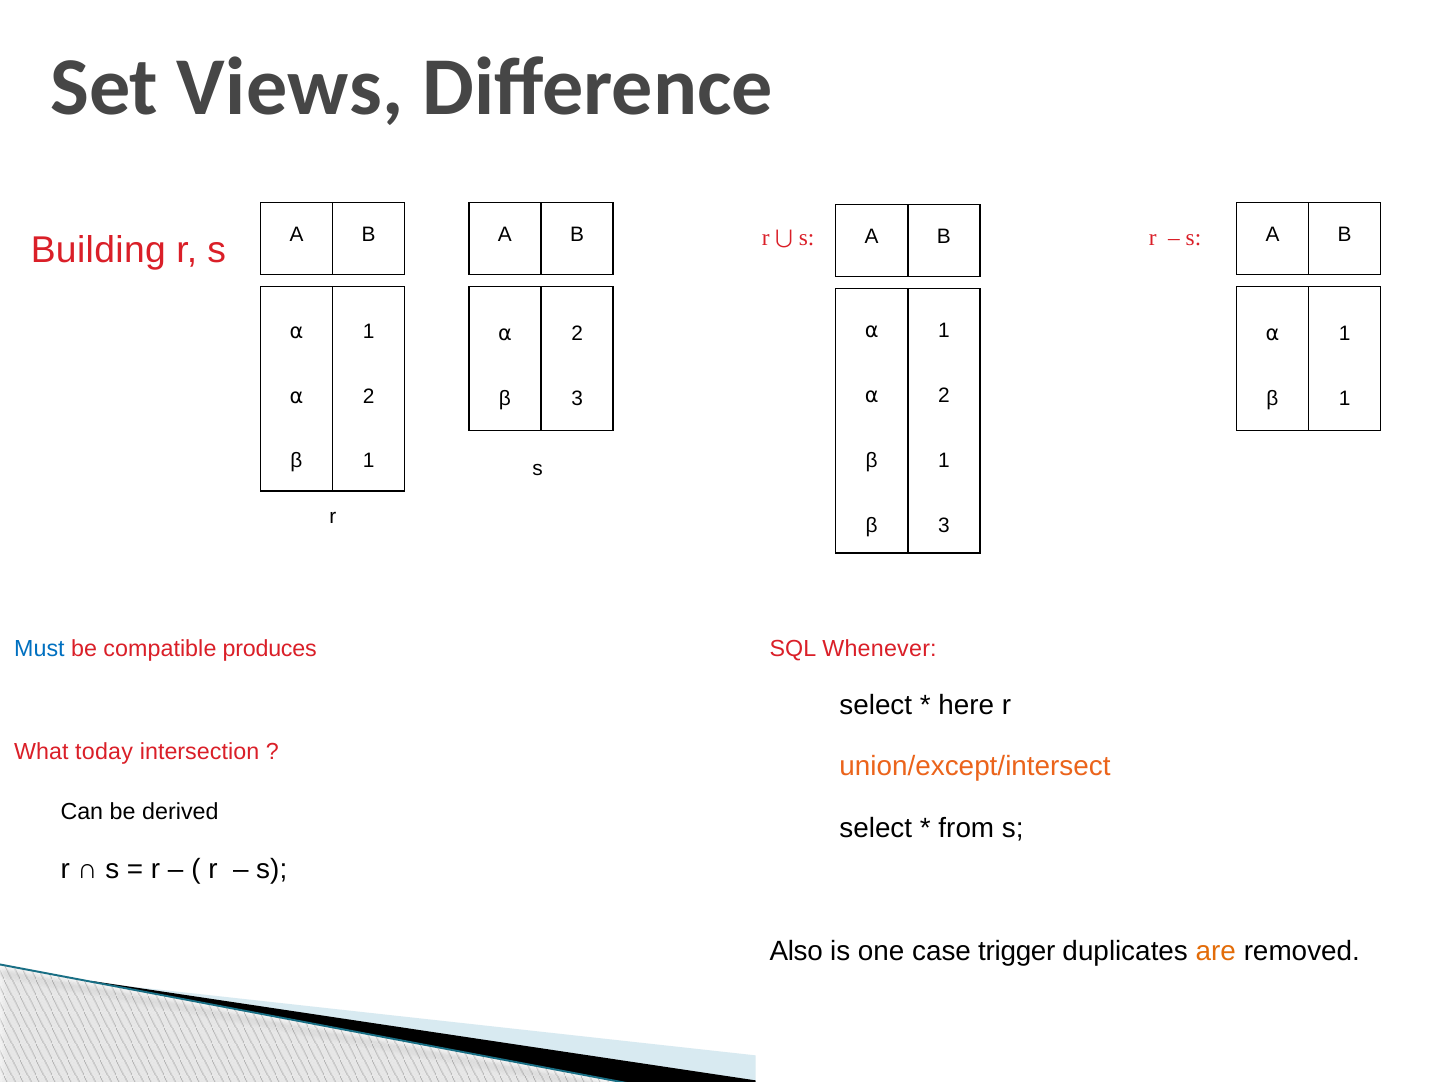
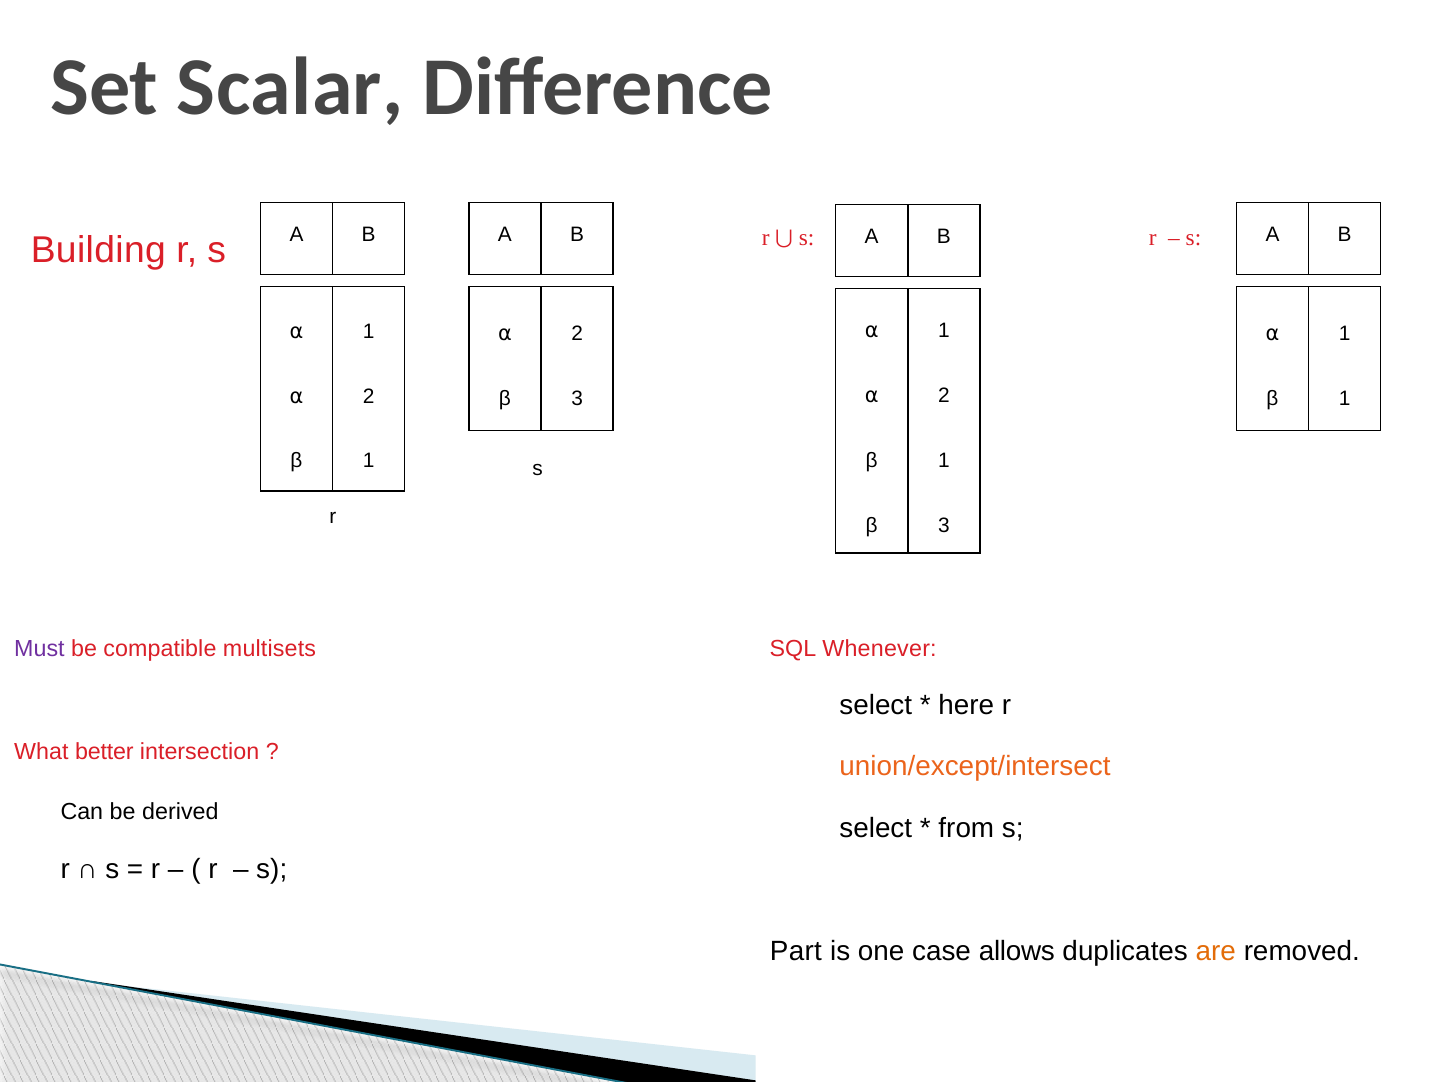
Views: Views -> Scalar
Must colour: blue -> purple
produces: produces -> multisets
today: today -> better
Also: Also -> Part
trigger: trigger -> allows
